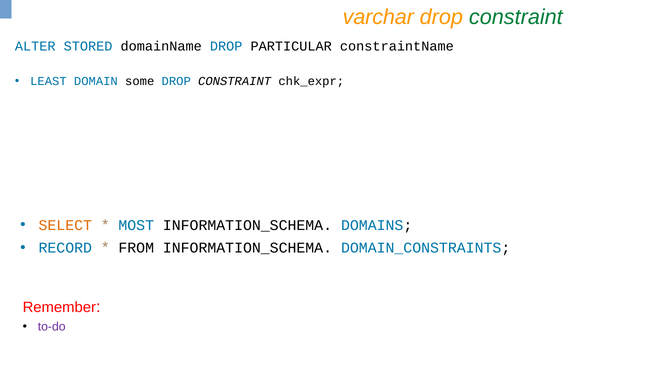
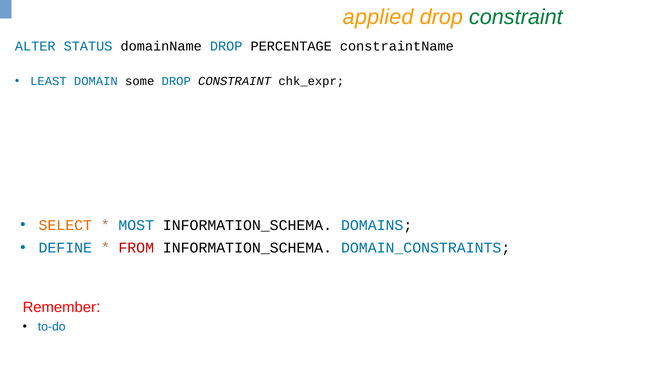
varchar: varchar -> applied
STORED: STORED -> STATUS
PARTICULAR: PARTICULAR -> PERCENTAGE
RECORD: RECORD -> DEFINE
FROM colour: black -> red
to-do colour: purple -> blue
